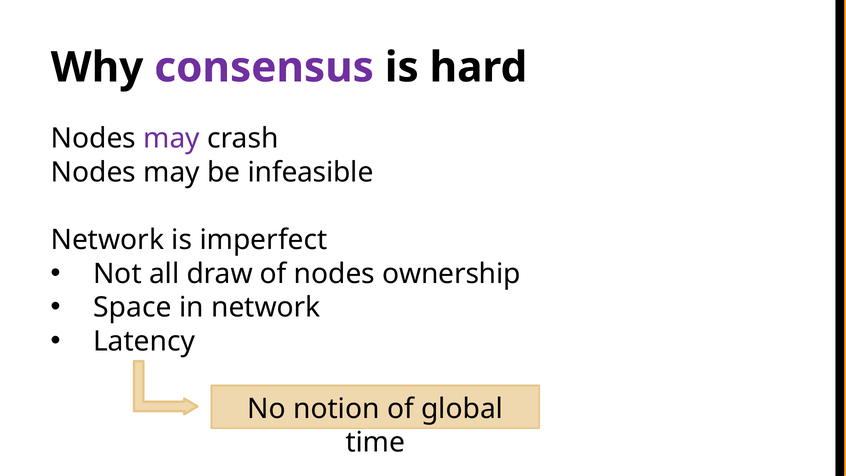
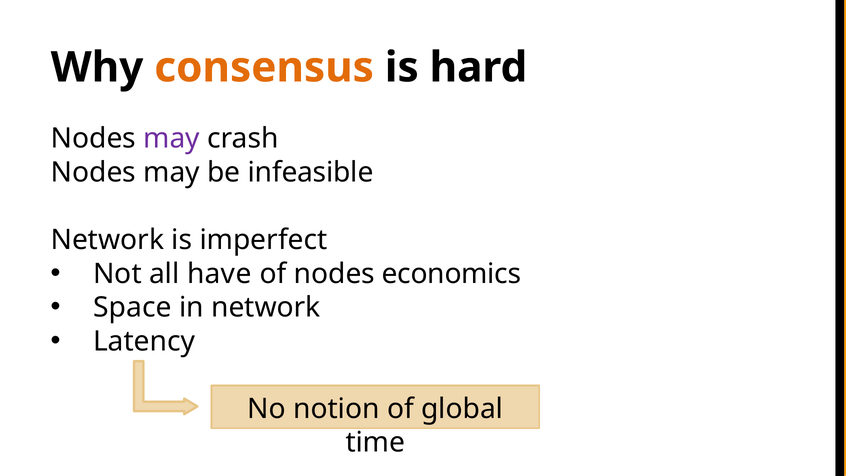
consensus colour: purple -> orange
draw: draw -> have
ownership: ownership -> economics
